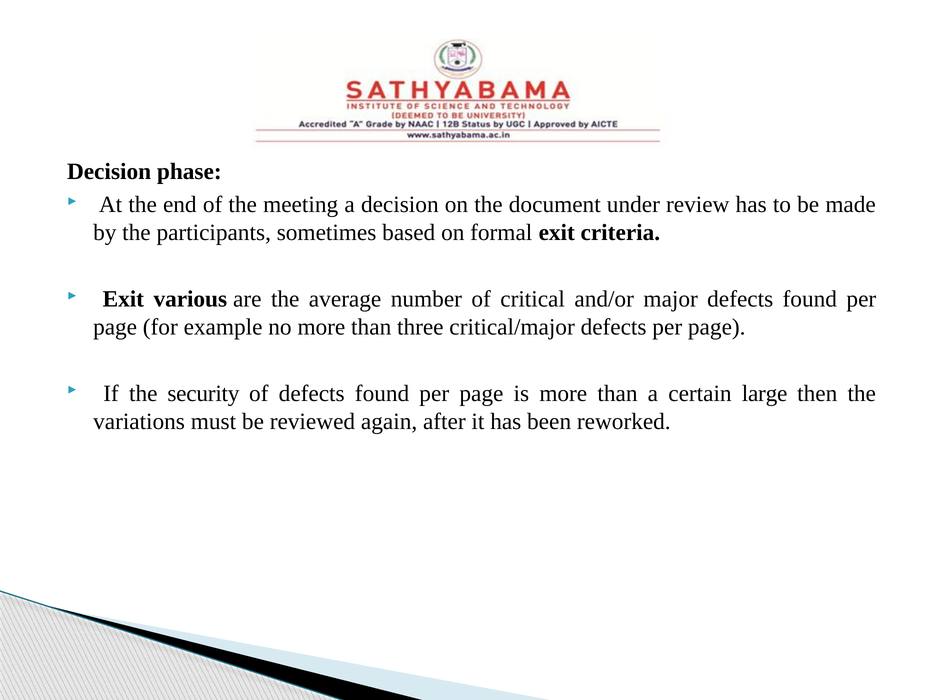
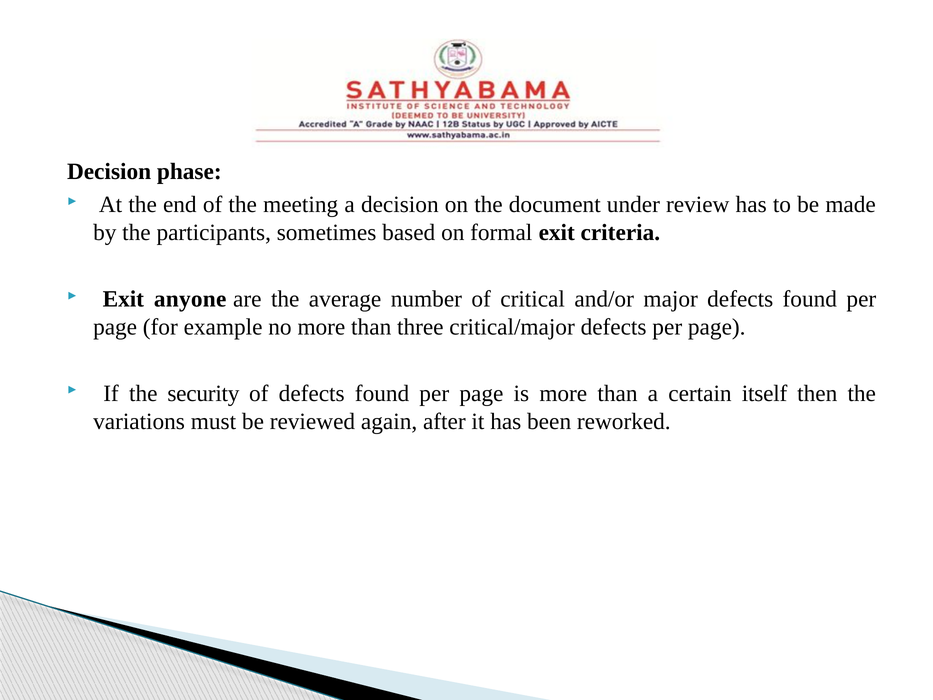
various: various -> anyone
large: large -> itself
